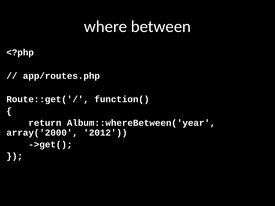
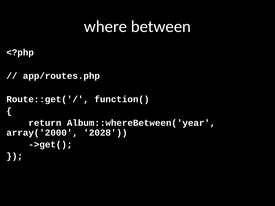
2012: 2012 -> 2028
